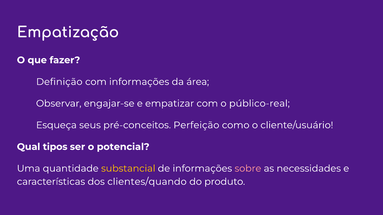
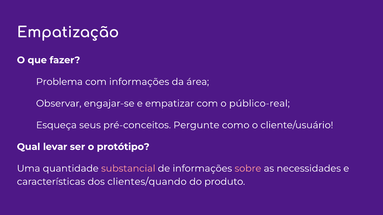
Definição: Definição -> Problema
Perfeição: Perfeição -> Pergunte
tipos: tipos -> levar
potencial: potencial -> protótipo
substancial colour: yellow -> pink
